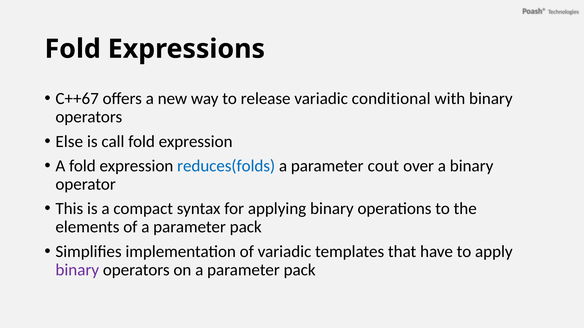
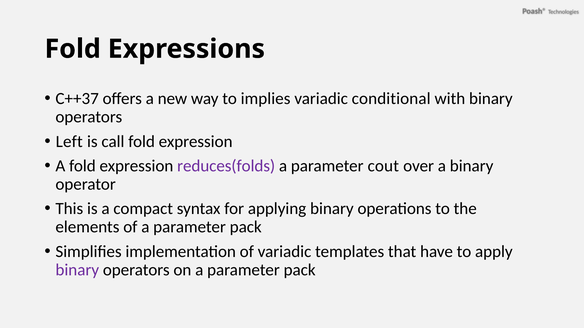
C++67: C++67 -> C++37
release: release -> implies
Else: Else -> Left
reduces(folds colour: blue -> purple
